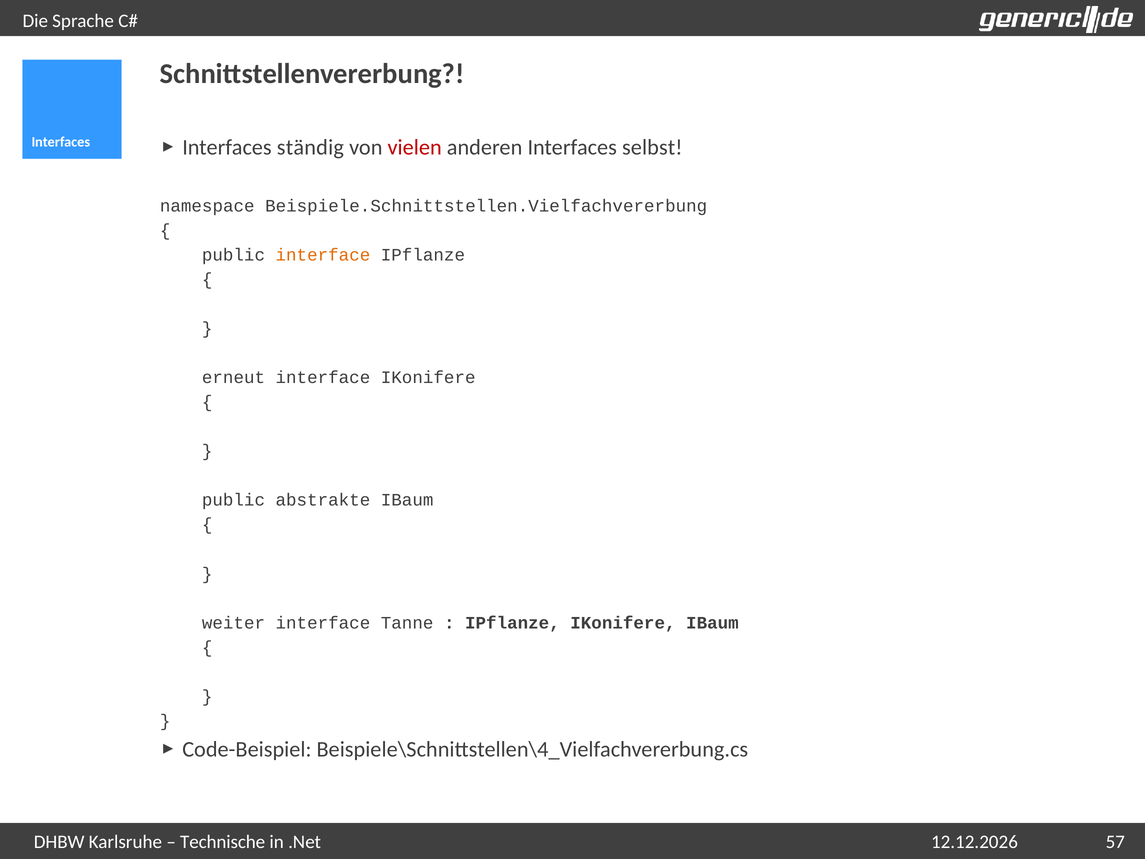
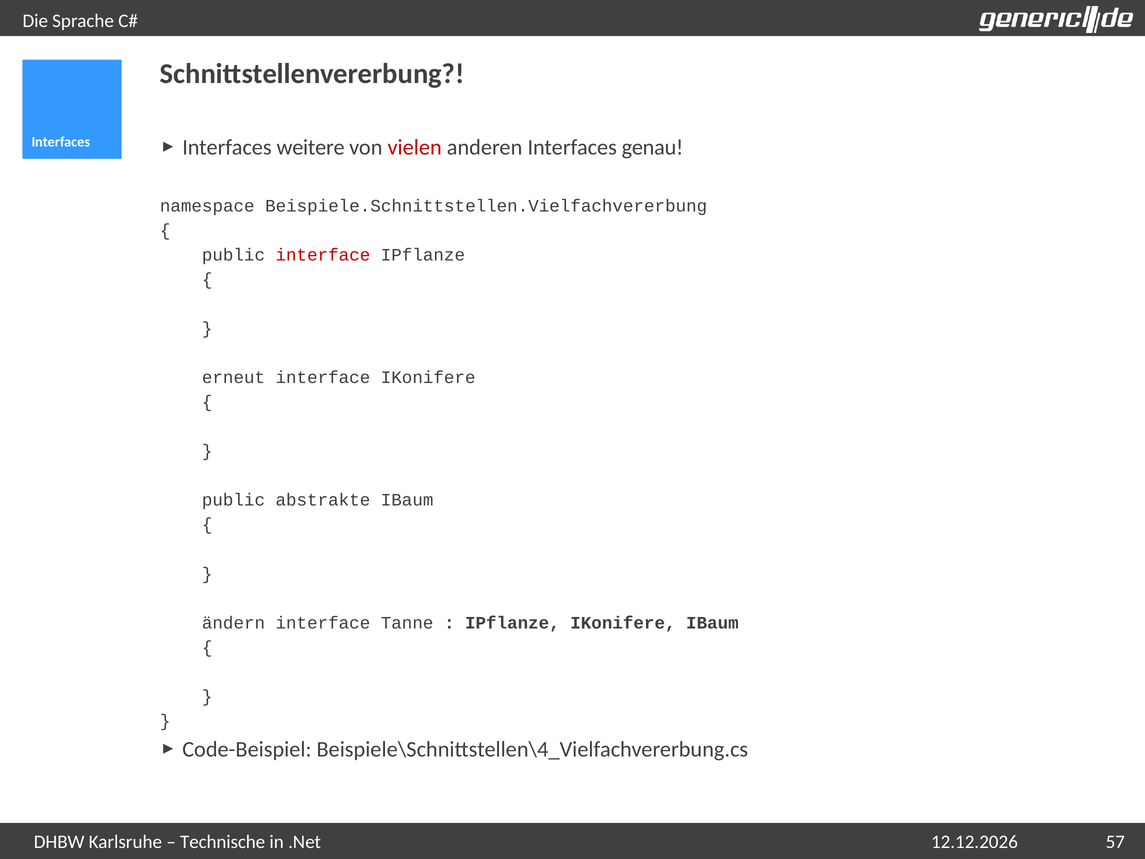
ständig: ständig -> weitere
selbst: selbst -> genau
interface at (323, 255) colour: orange -> red
weiter: weiter -> ändern
